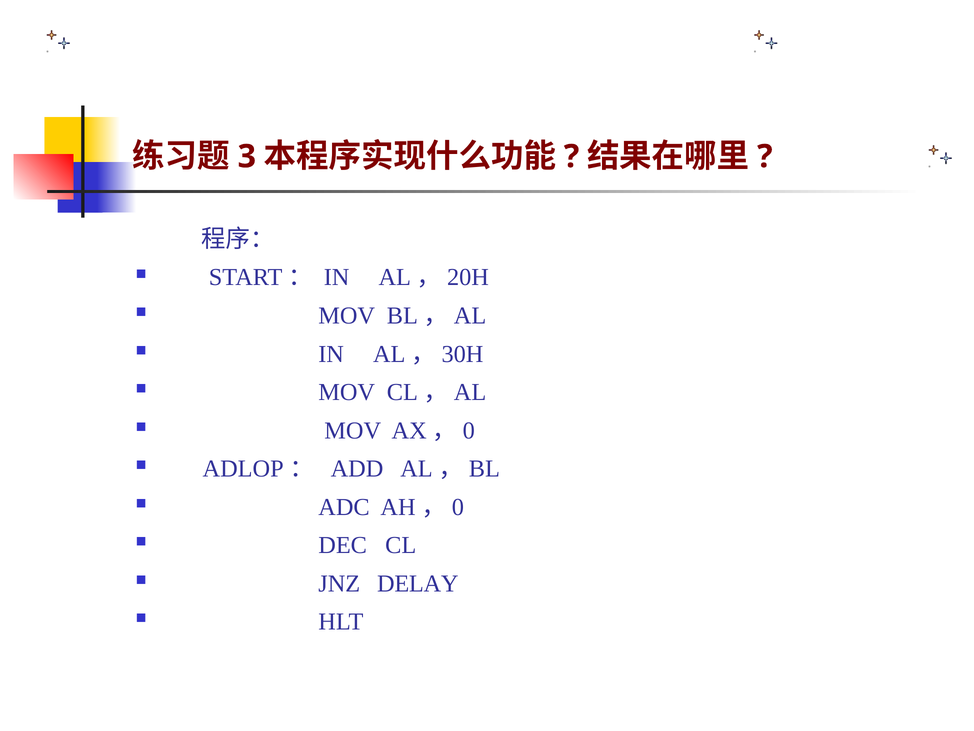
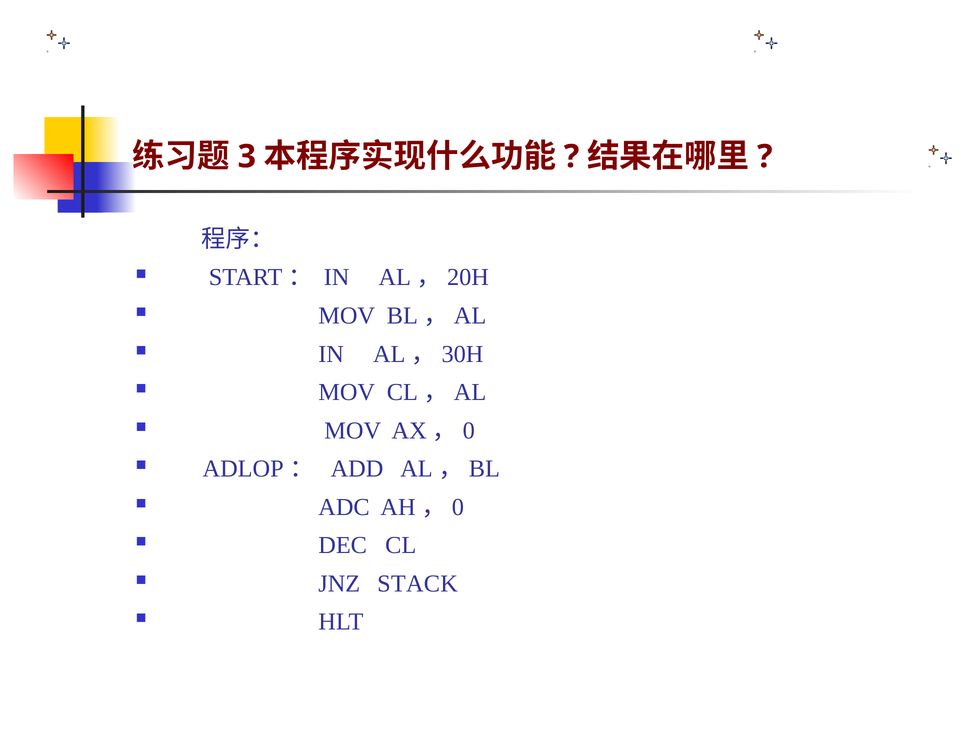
DELAY: DELAY -> STACK
